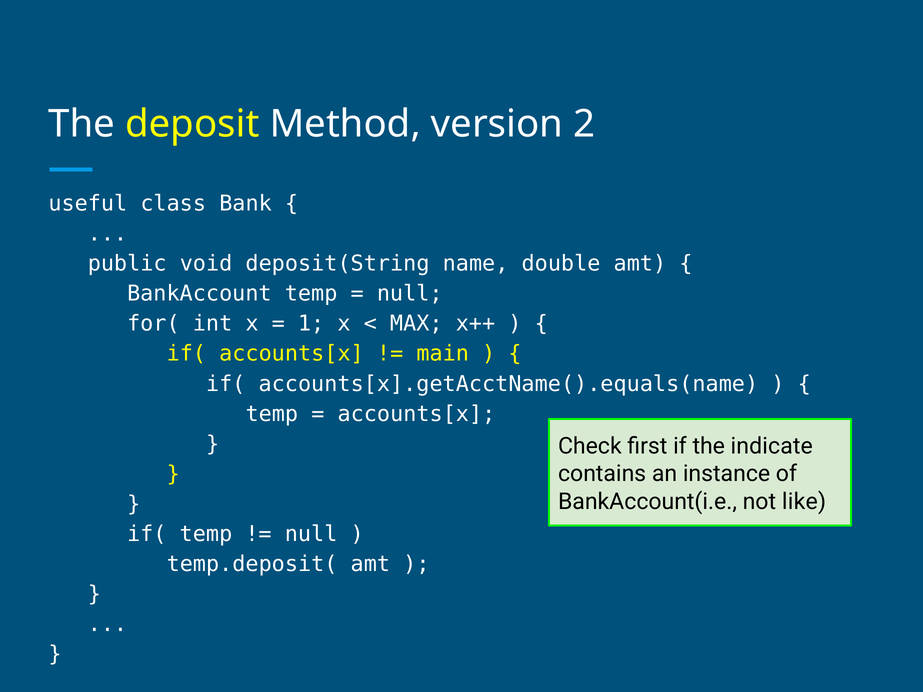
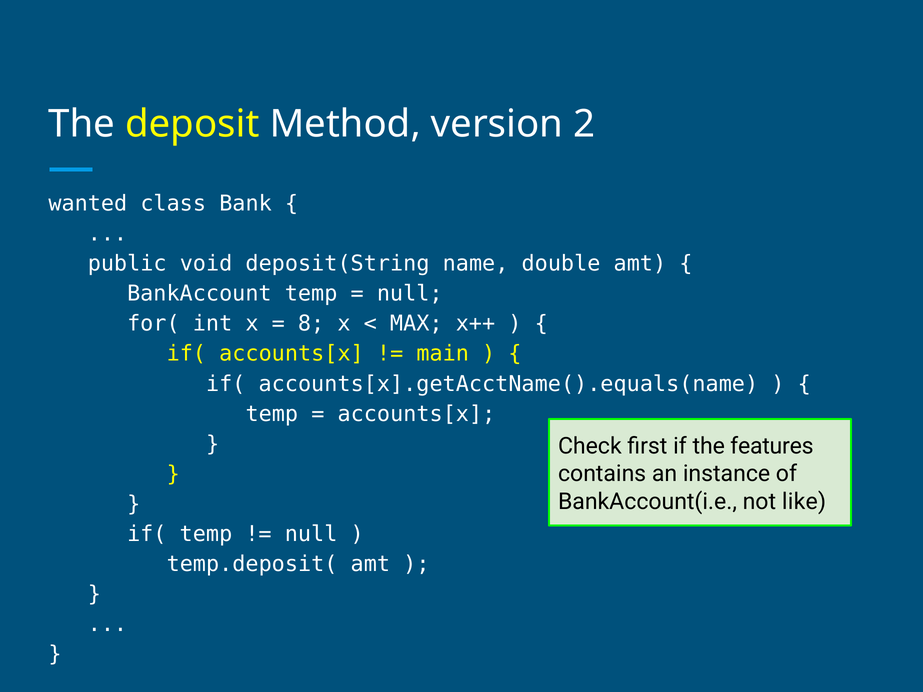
useful: useful -> wanted
1: 1 -> 8
indicate: indicate -> features
